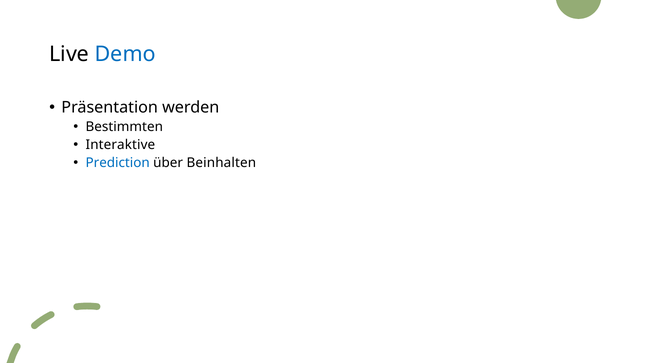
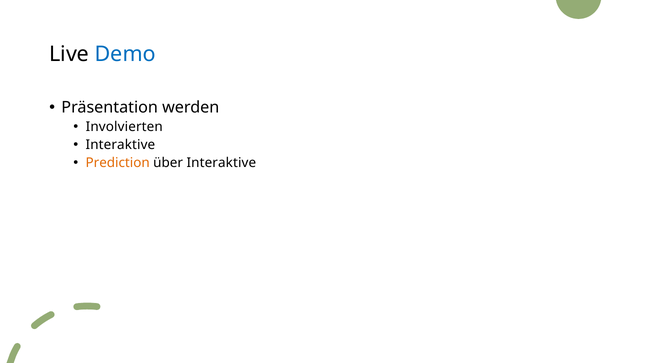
Bestimmten: Bestimmten -> Involvierten
Prediction colour: blue -> orange
über Beinhalten: Beinhalten -> Interaktive
